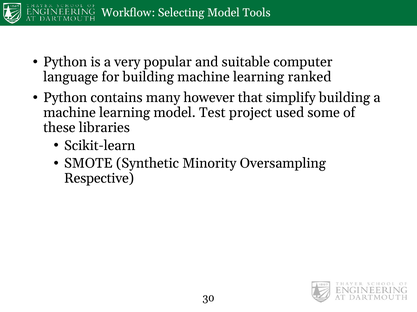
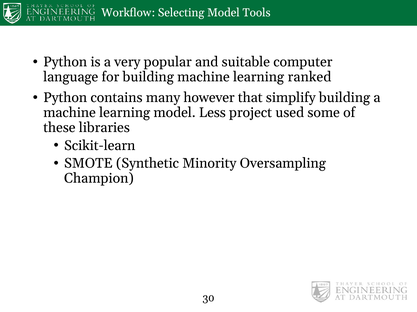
Test: Test -> Less
Respective: Respective -> Champion
